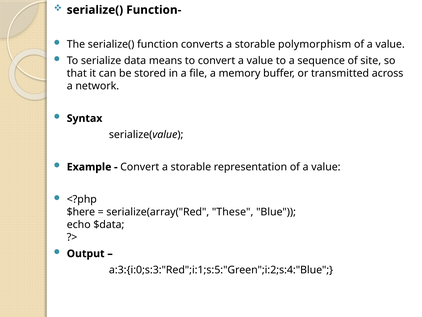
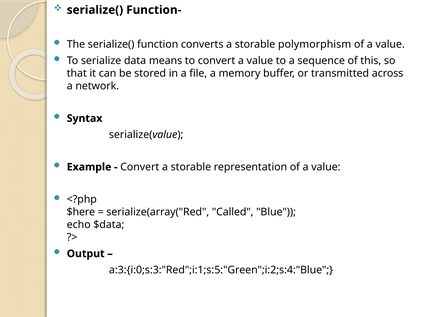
site: site -> this
These: These -> Called
